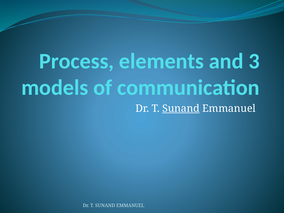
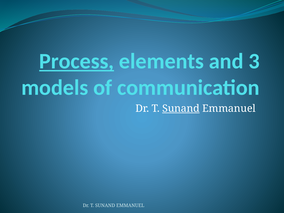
Process underline: none -> present
